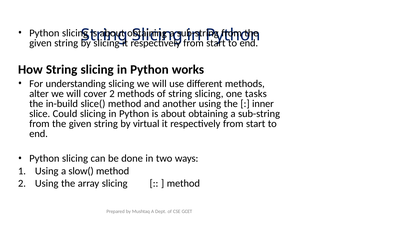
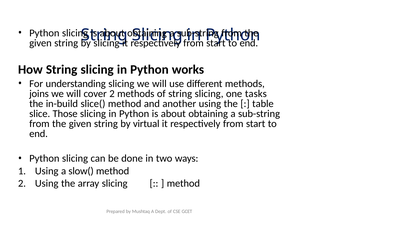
alter: alter -> joins
inner: inner -> table
Could: Could -> Those
